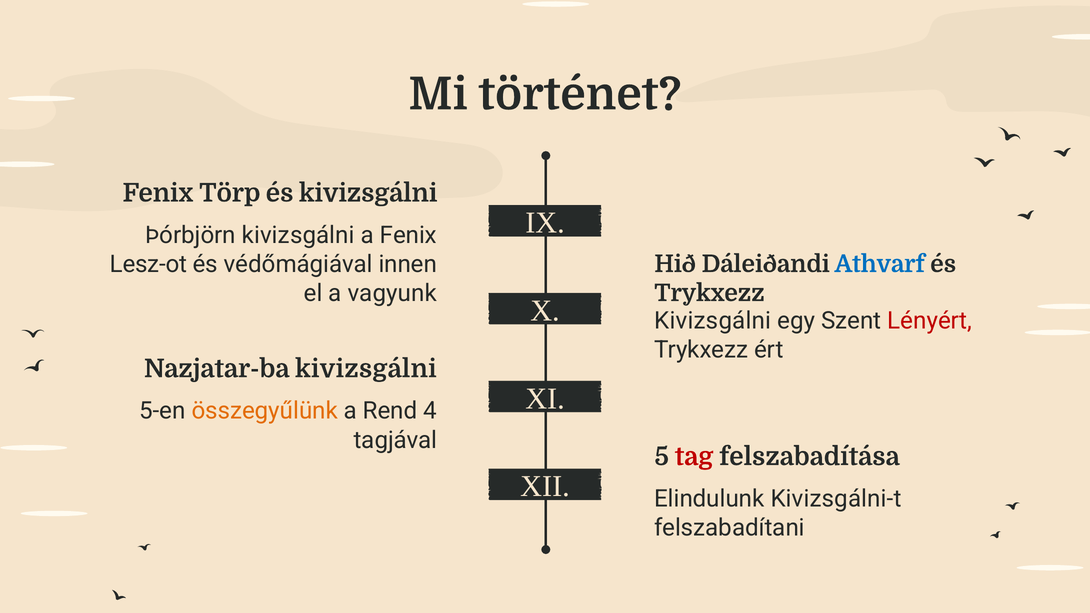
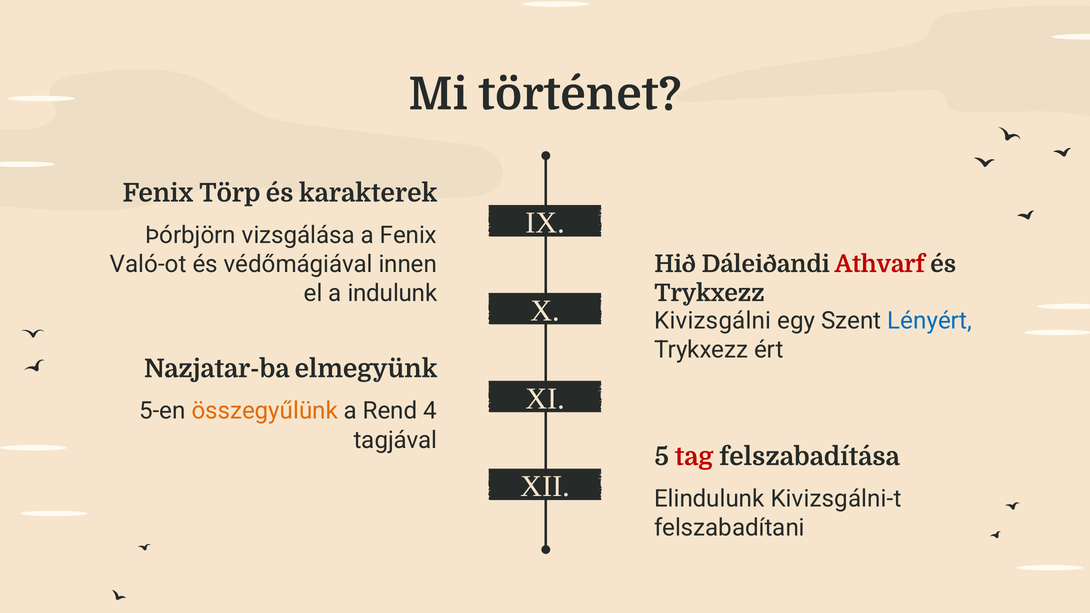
és kivizsgálni: kivizsgálni -> karakterek
Þórbjörn kivizsgálni: kivizsgálni -> vizsgálása
Athvarf colour: blue -> red
Lesz-ot: Lesz-ot -> Való-ot
vagyunk: vagyunk -> indulunk
Lényért colour: red -> blue
Nazjatar-ba kivizsgálni: kivizsgálni -> elmegyünk
